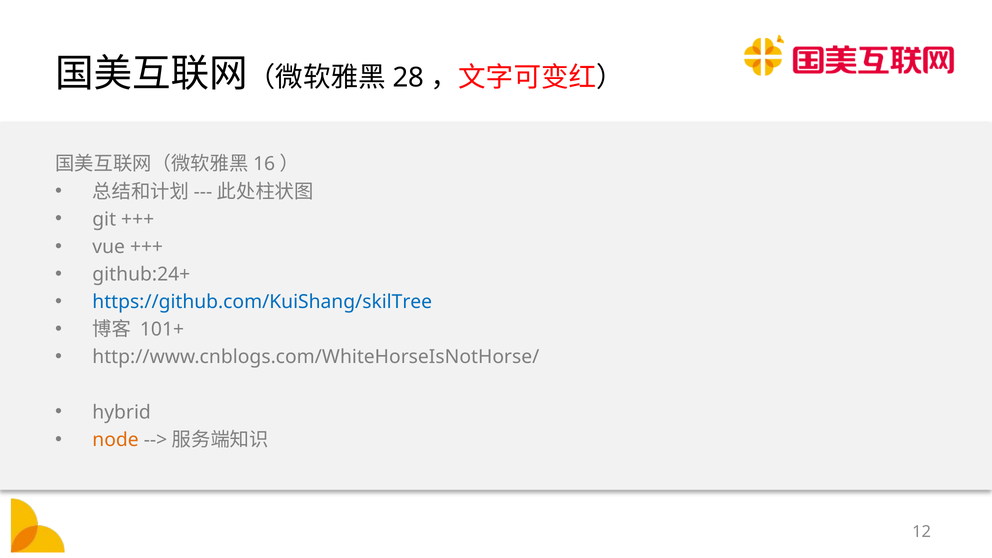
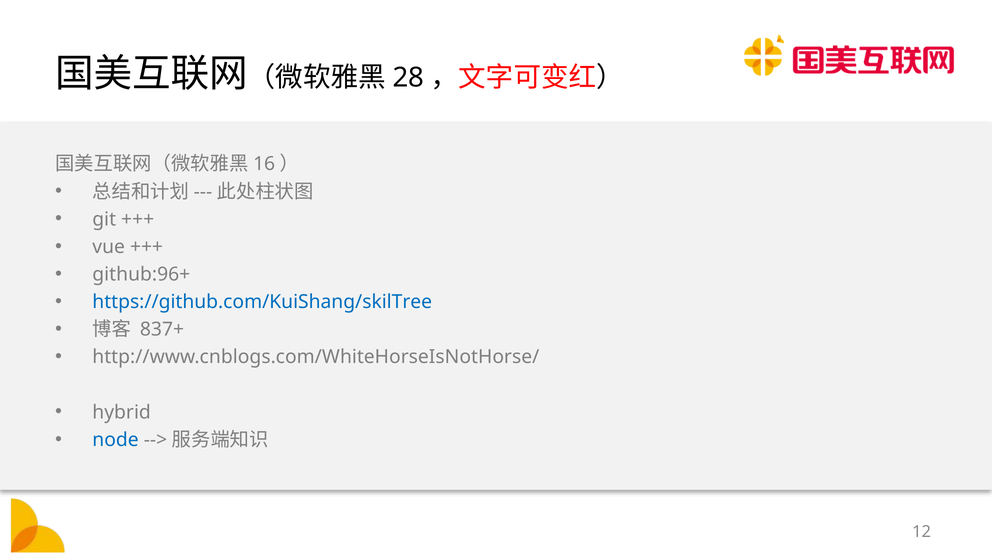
github:24+: github:24+ -> github:96+
101+: 101+ -> 837+
node colour: orange -> blue
